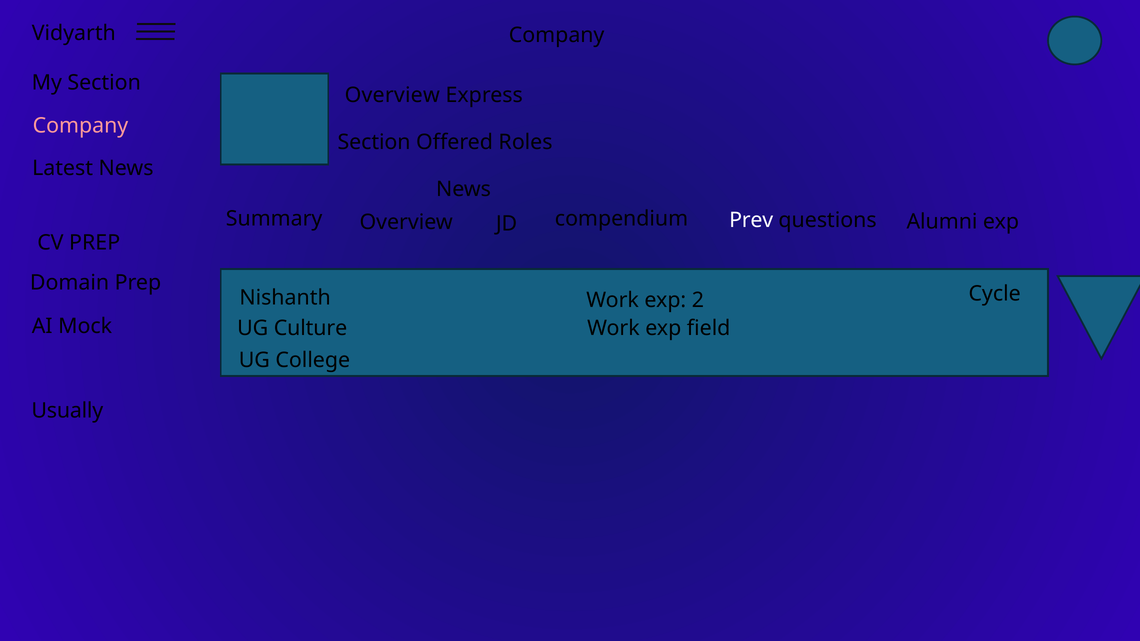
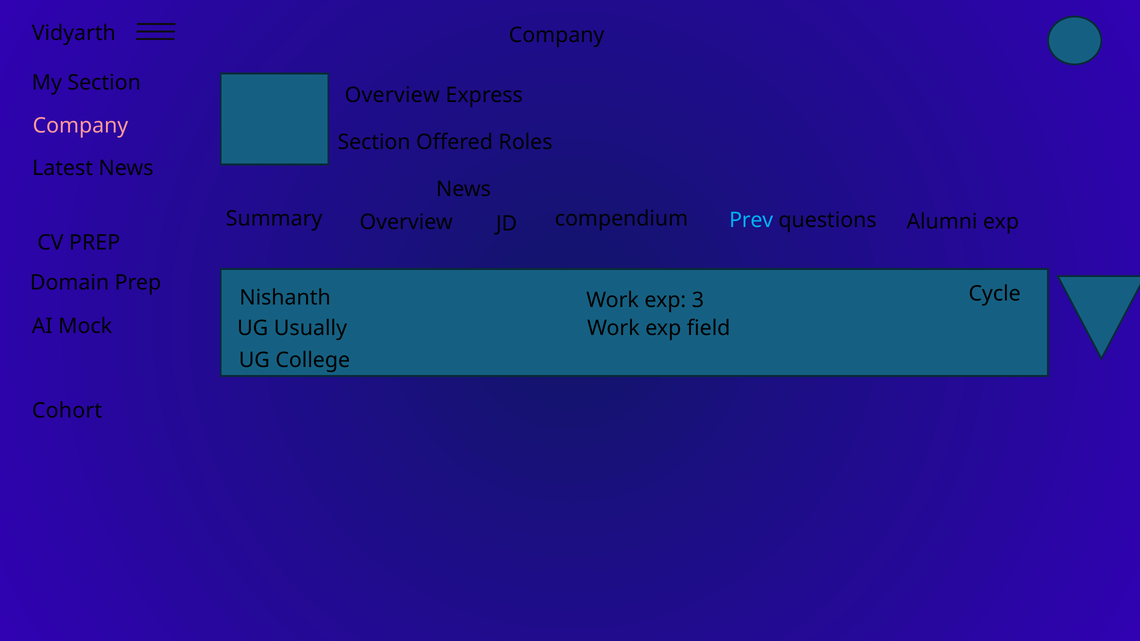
Prev colour: white -> light blue
2: 2 -> 3
Culture: Culture -> Usually
Usually: Usually -> Cohort
